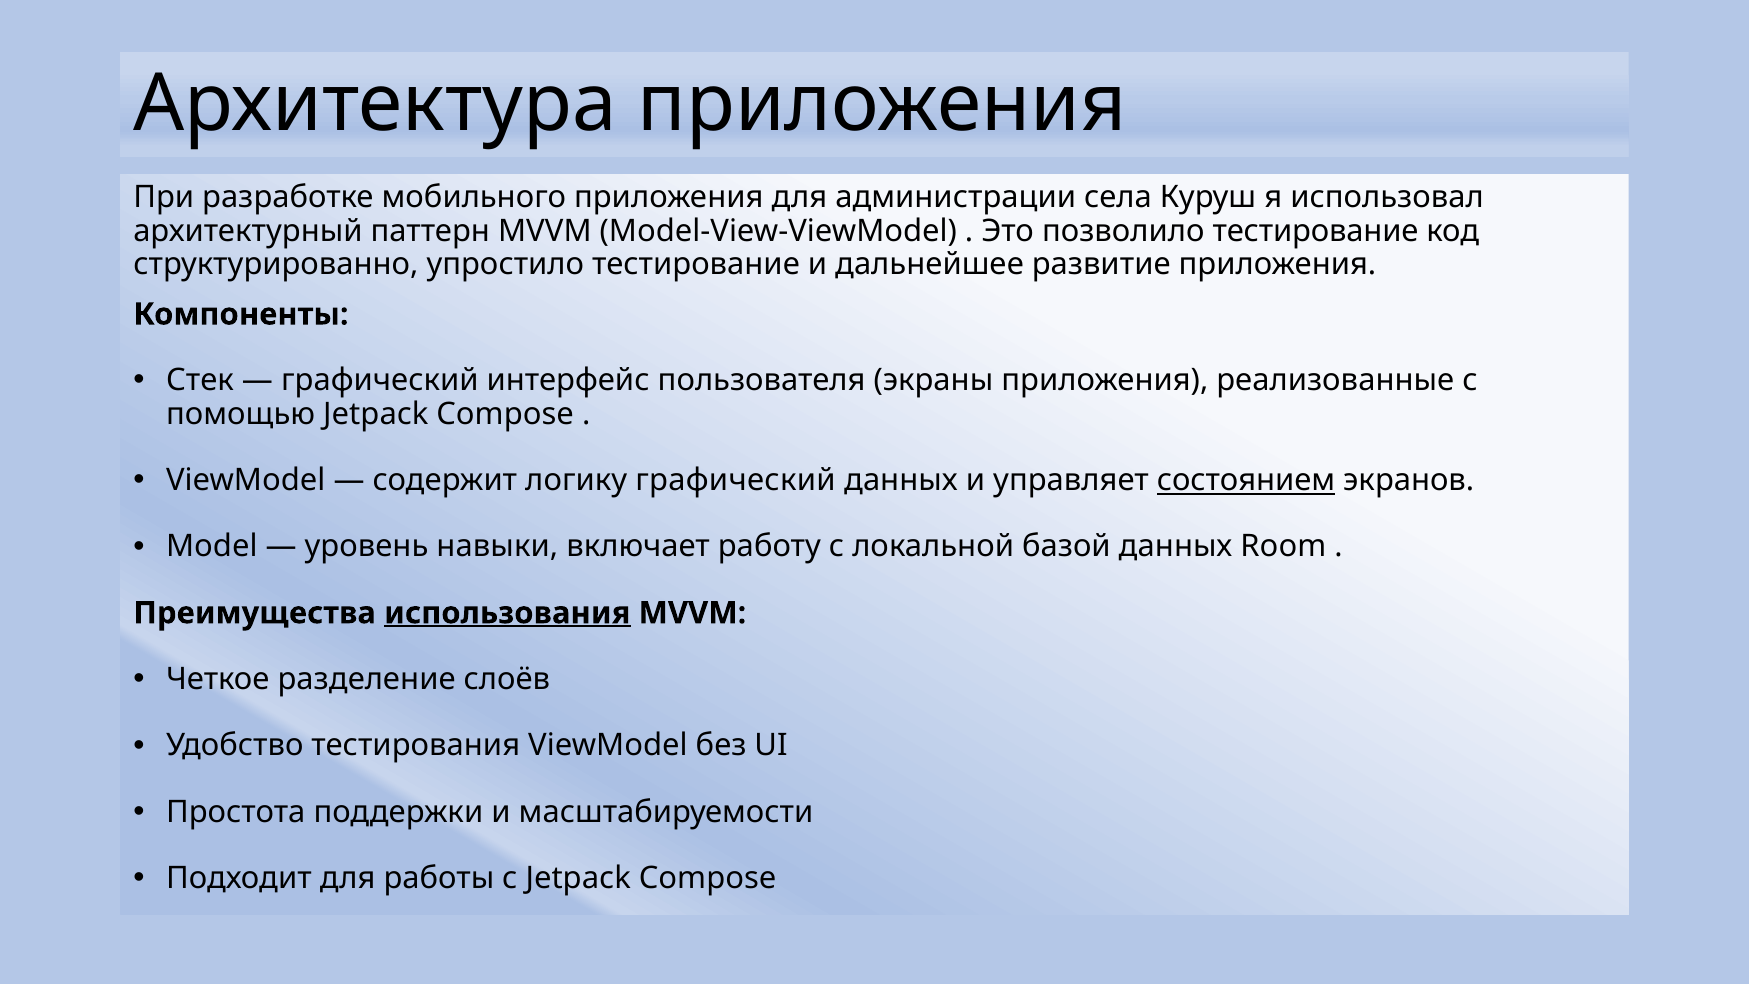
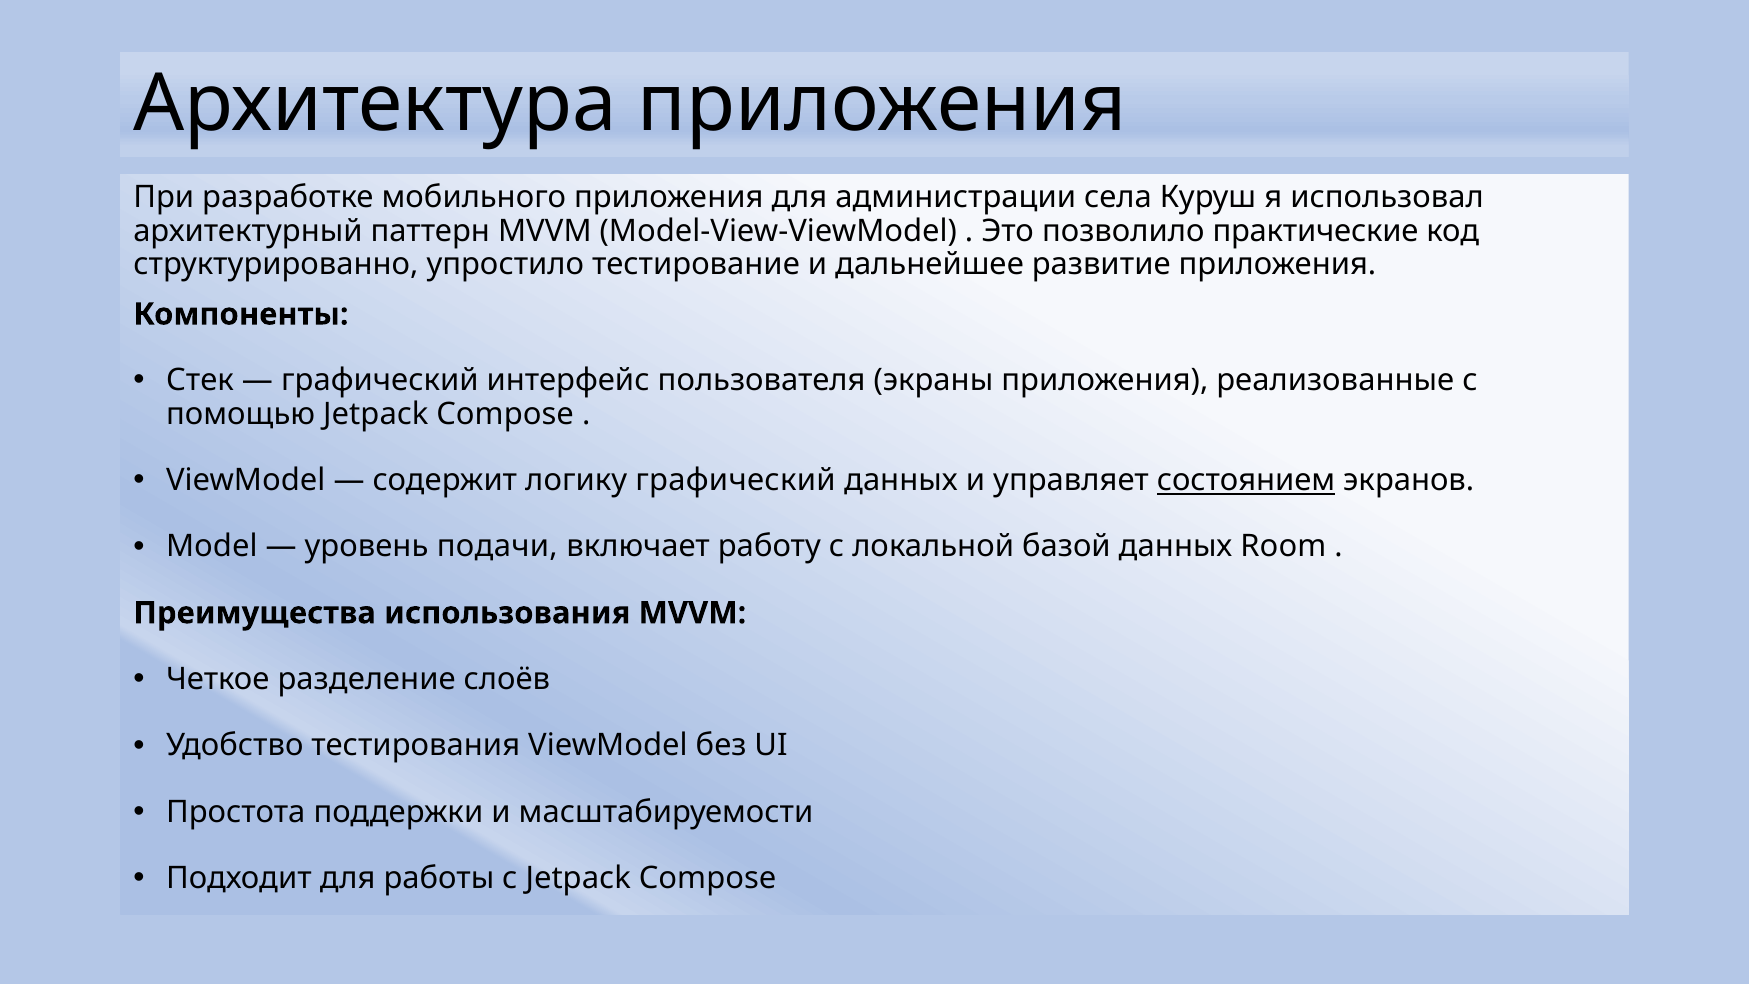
позволило тестирование: тестирование -> практические
навыки: навыки -> подачи
использования underline: present -> none
